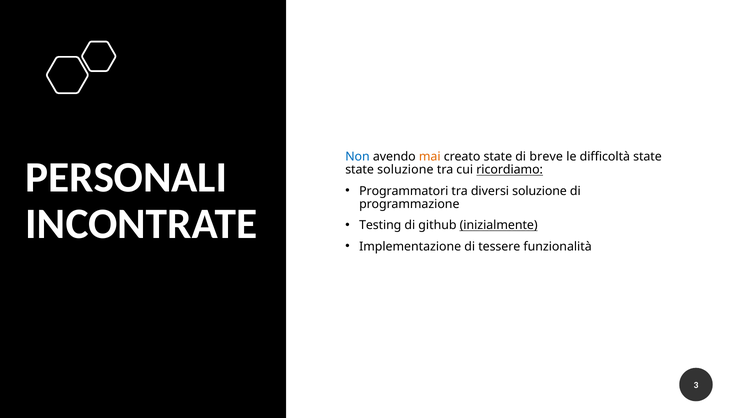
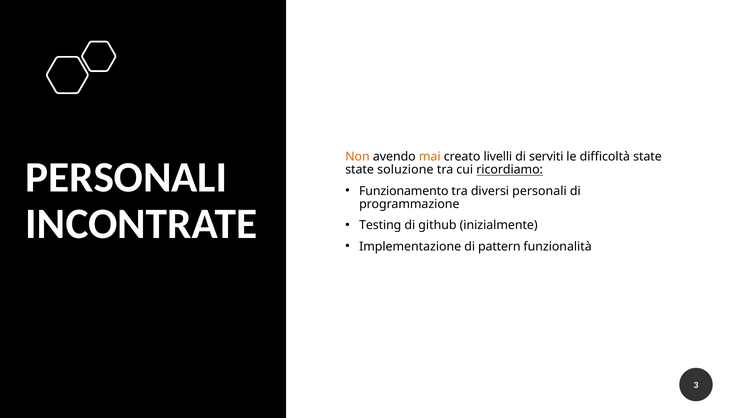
Non colour: blue -> orange
creato state: state -> livelli
breve: breve -> serviti
Programmatori: Programmatori -> Funzionamento
diversi soluzione: soluzione -> personali
inizialmente underline: present -> none
tessere: tessere -> pattern
